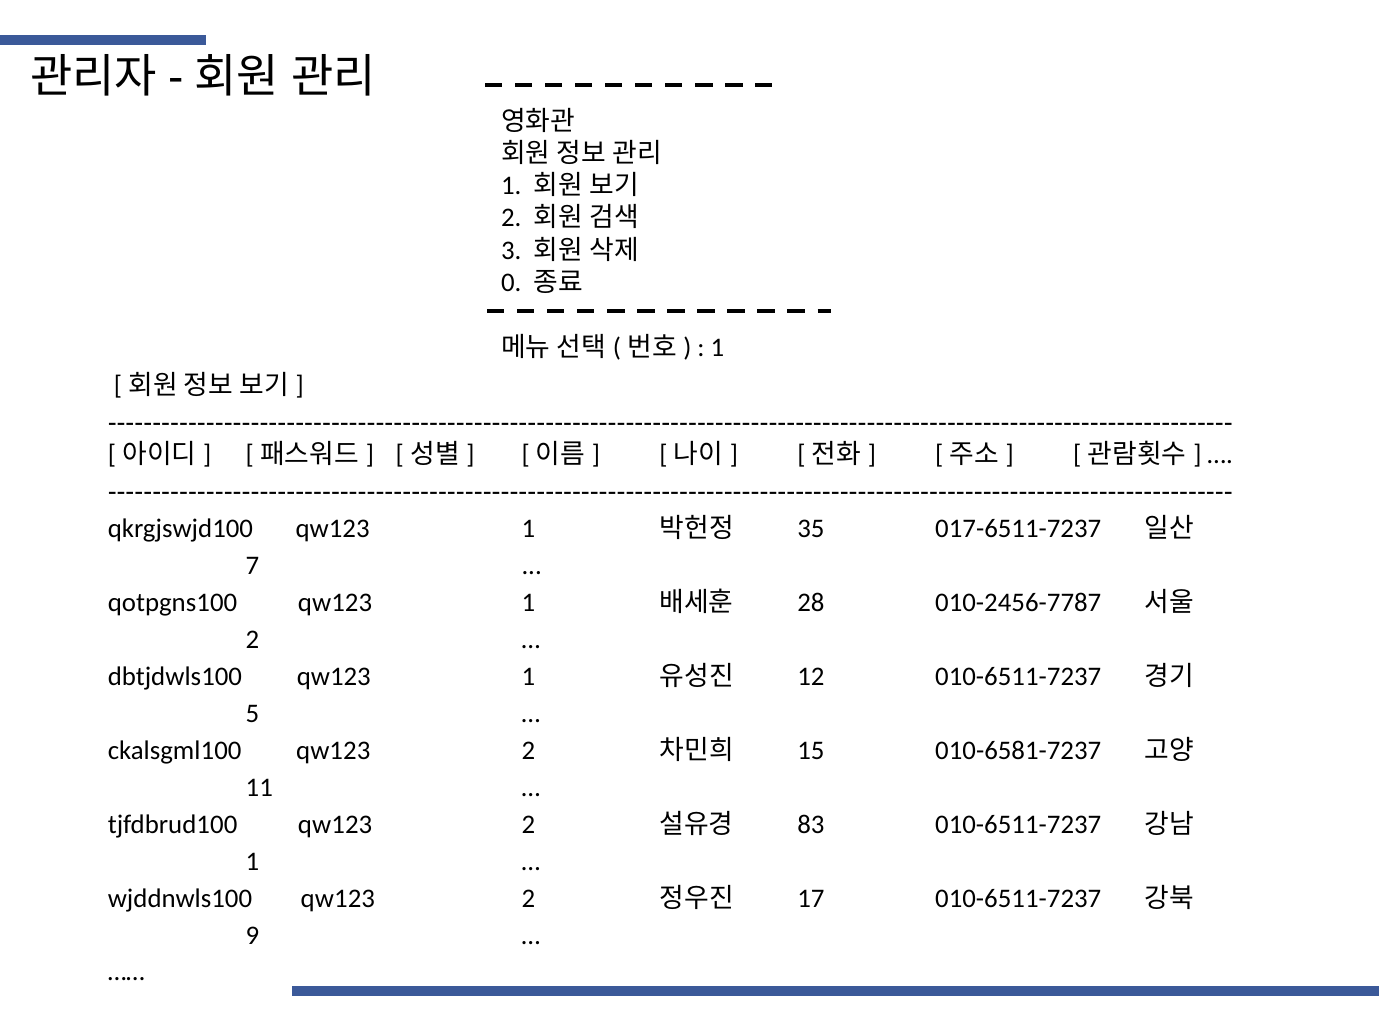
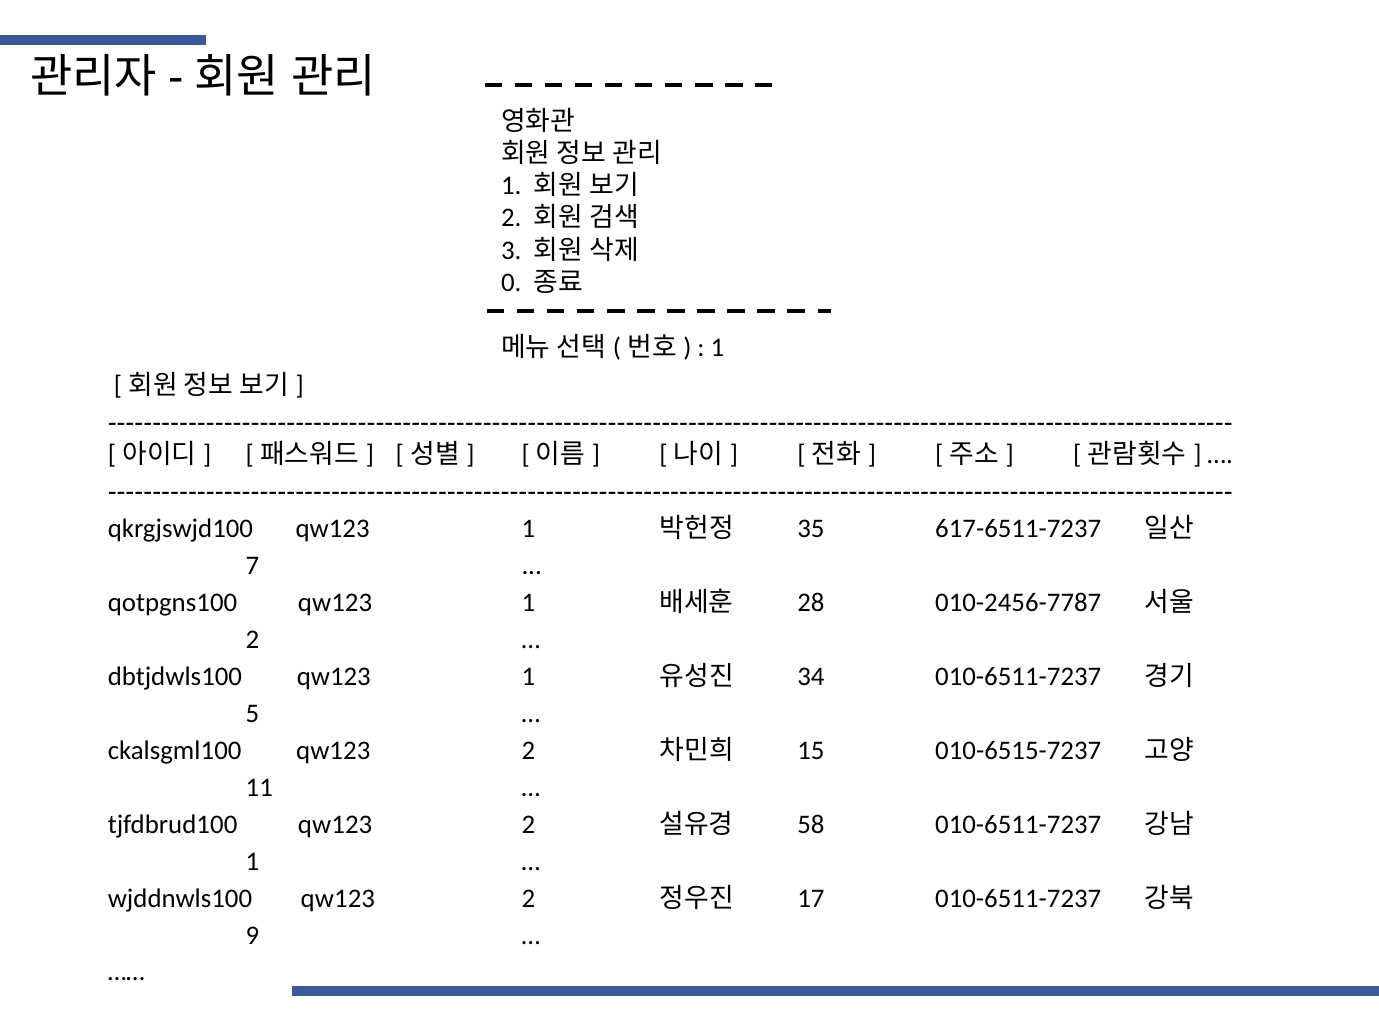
017-6511-7237: 017-6511-7237 -> 617-6511-7237
12: 12 -> 34
010-6581-7237: 010-6581-7237 -> 010-6515-7237
83: 83 -> 58
